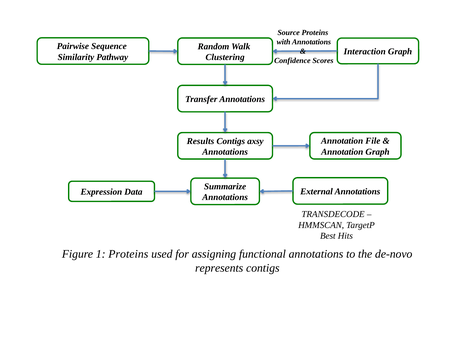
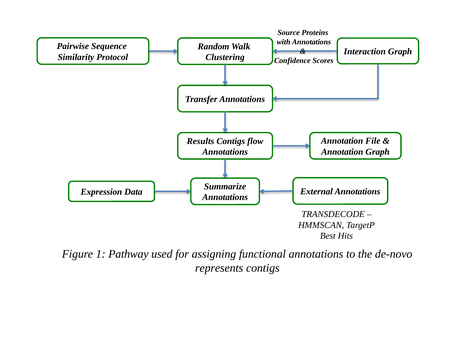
Pathway: Pathway -> Protocol
axsy: axsy -> flow
1 Proteins: Proteins -> Pathway
